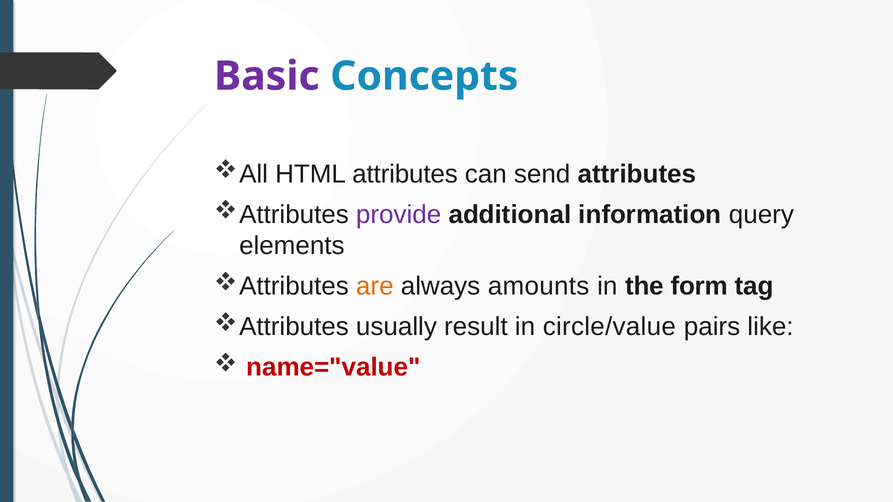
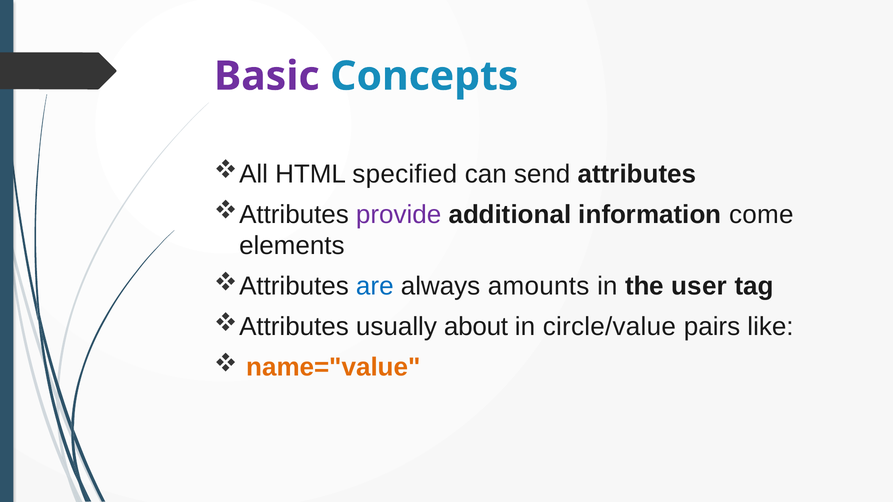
HTML attributes: attributes -> specified
query: query -> come
are colour: orange -> blue
form: form -> user
result: result -> about
name="value colour: red -> orange
